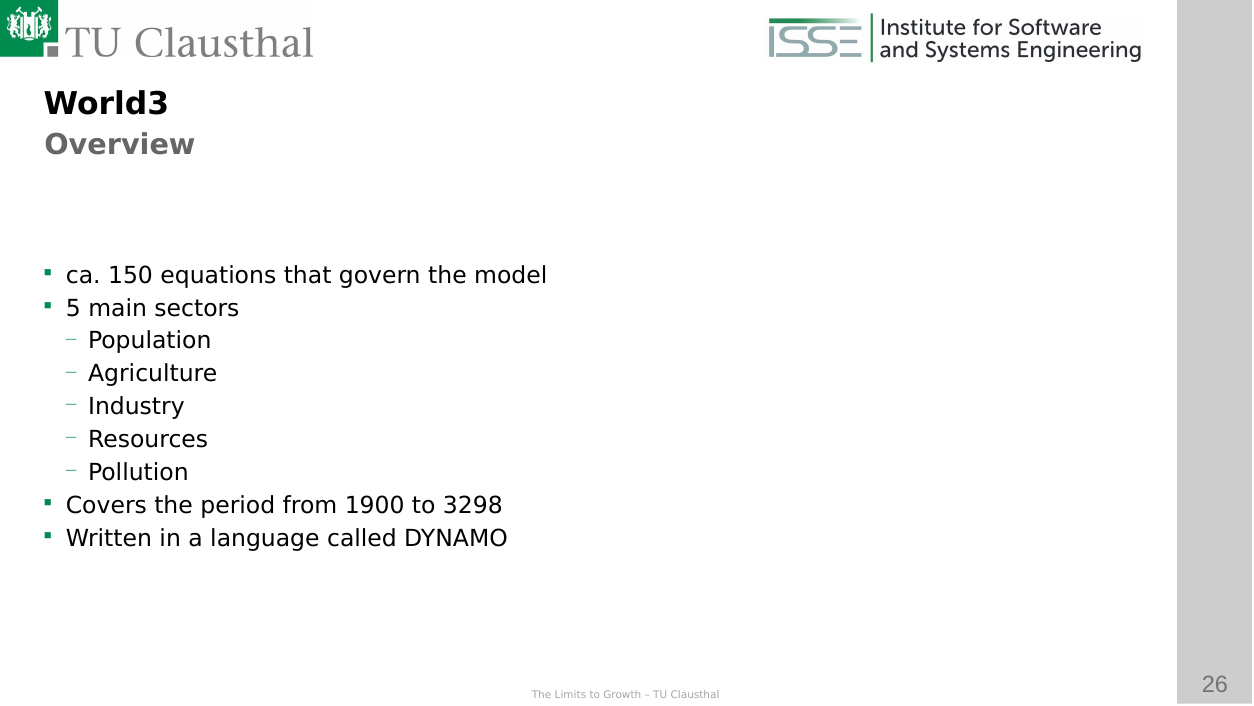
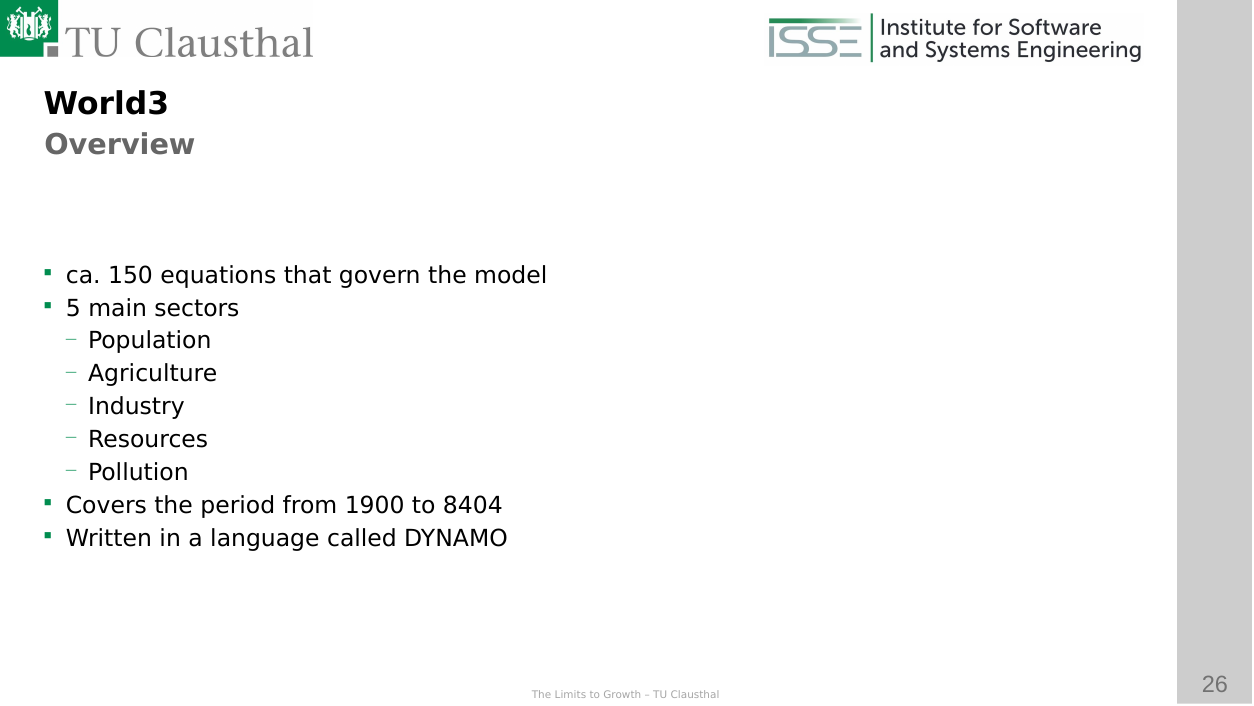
3298: 3298 -> 8404
